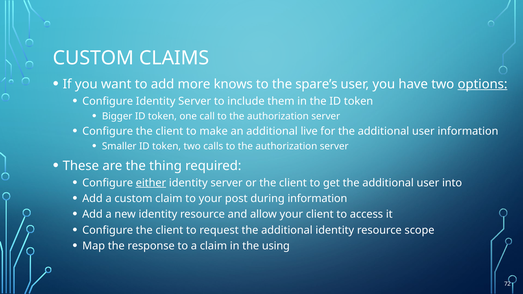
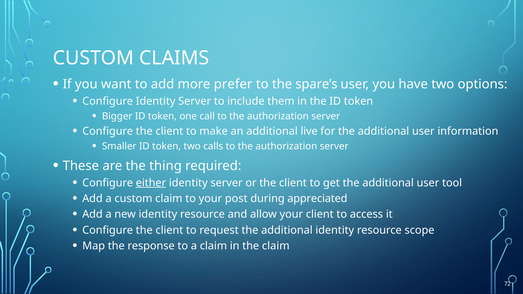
knows: knows -> prefer
options underline: present -> none
into: into -> tool
during information: information -> appreciated
the using: using -> claim
